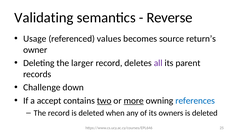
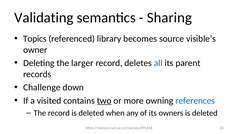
Reverse: Reverse -> Sharing
Usage: Usage -> Topics
values: values -> library
return’s: return’s -> visible’s
all colour: purple -> blue
accept: accept -> visited
more underline: present -> none
